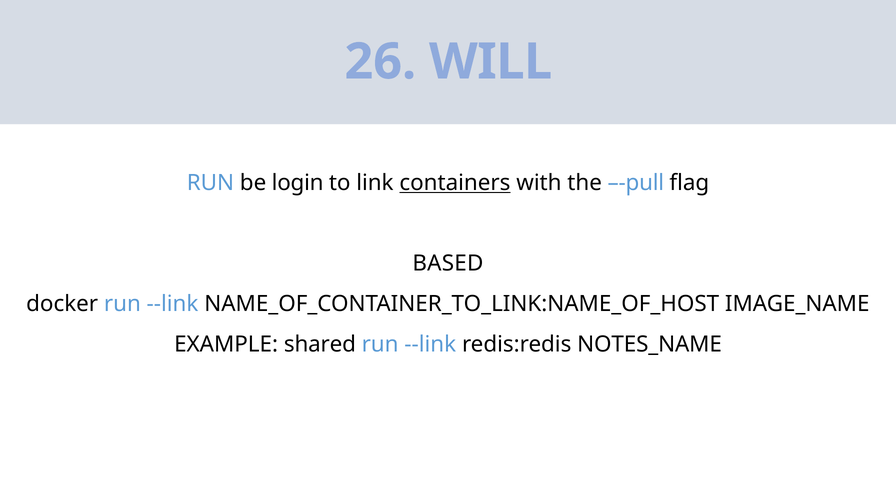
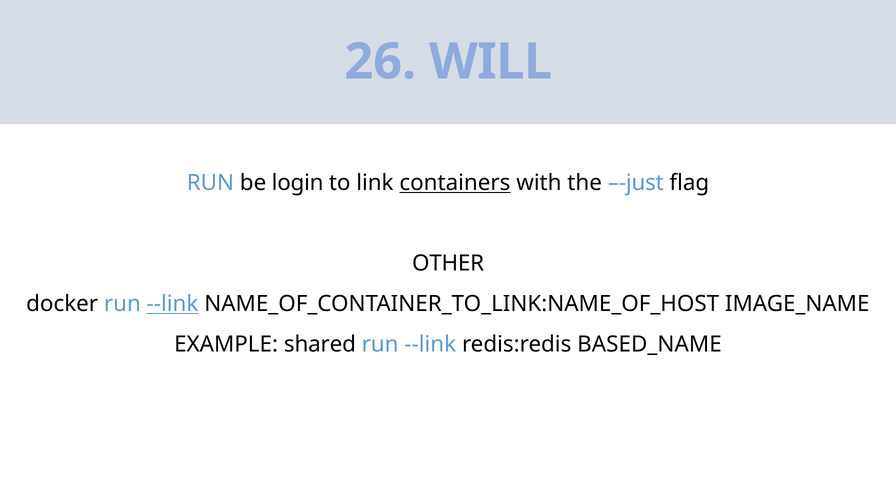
–-pull: –-pull -> –-just
BASED: BASED -> OTHER
--link at (173, 304) underline: none -> present
NOTES_NAME: NOTES_NAME -> BASED_NAME
